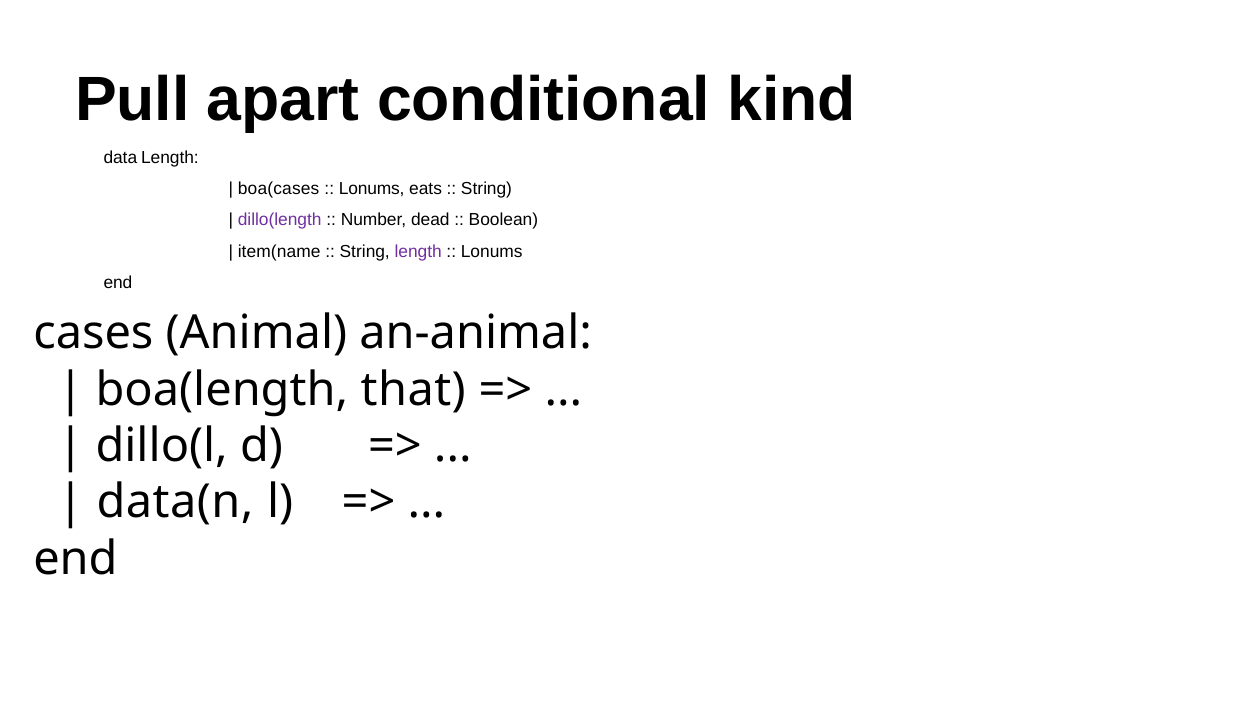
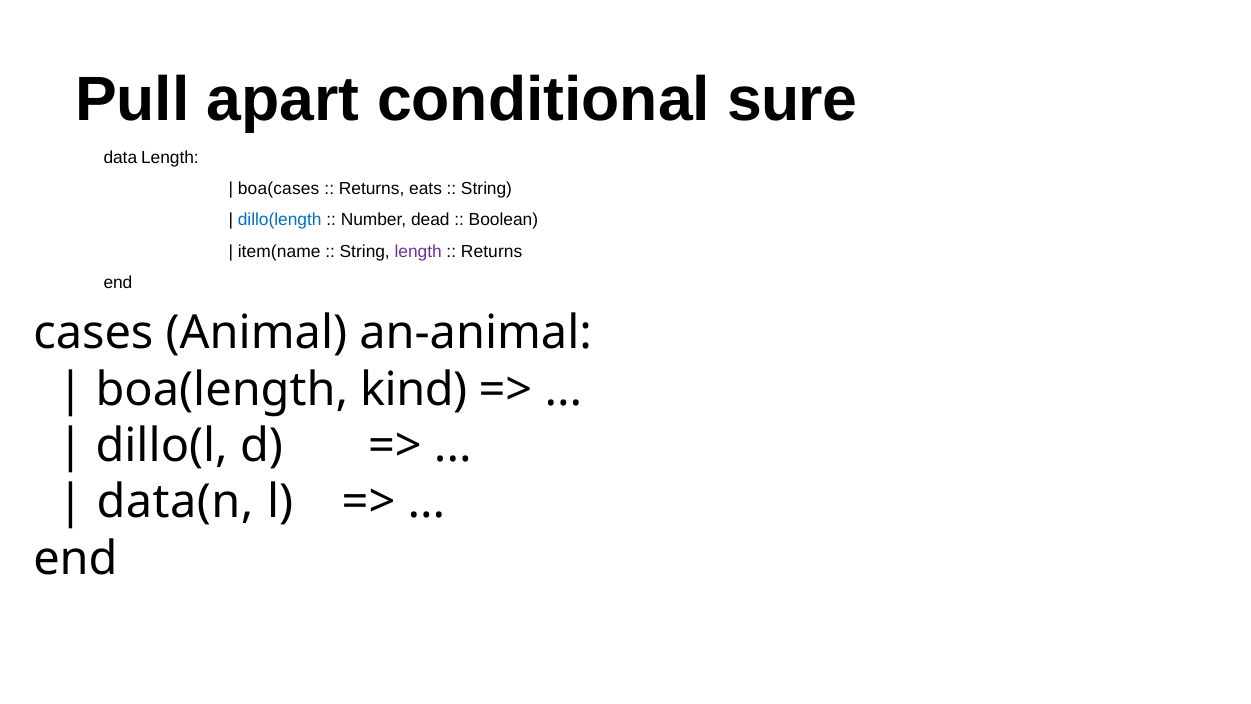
kind: kind -> sure
Lonums at (372, 189): Lonums -> Returns
dillo(length colour: purple -> blue
Lonums at (492, 251): Lonums -> Returns
that: that -> kind
